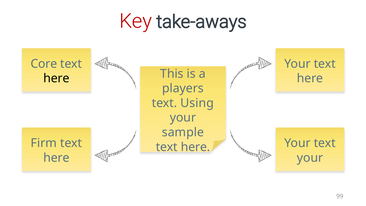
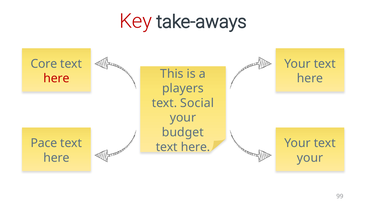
here at (56, 78) colour: black -> red
Using: Using -> Social
sample: sample -> budget
Firm: Firm -> Pace
